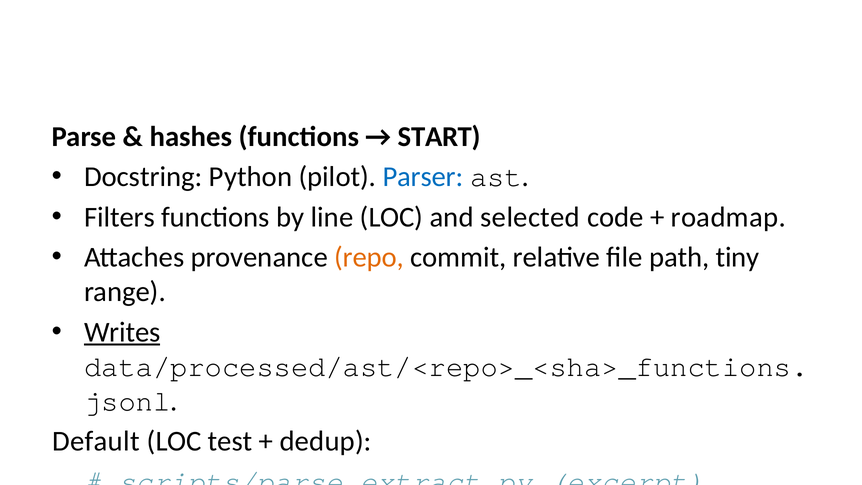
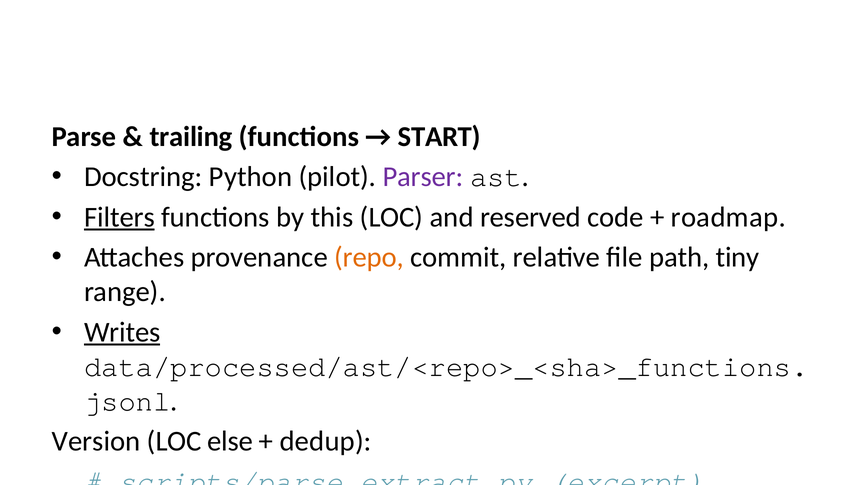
hashes: hashes -> trailing
Parser colour: blue -> purple
Filters underline: none -> present
line: line -> this
selected: selected -> reserved
Default: Default -> Version
test: test -> else
